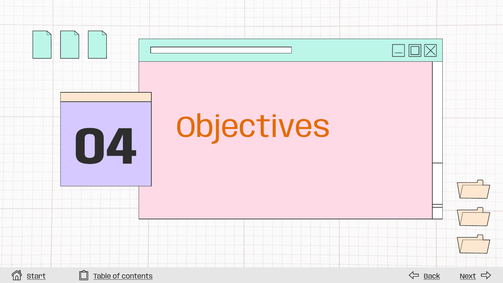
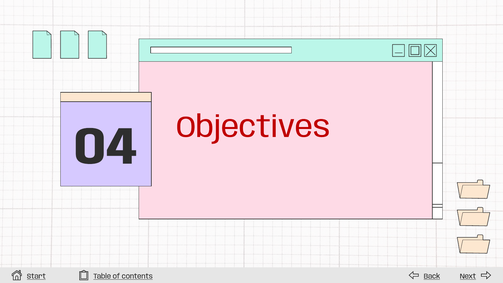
Objectives colour: orange -> red
